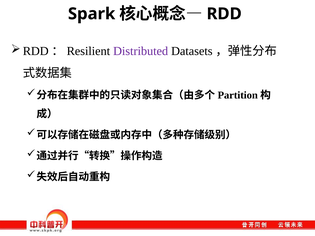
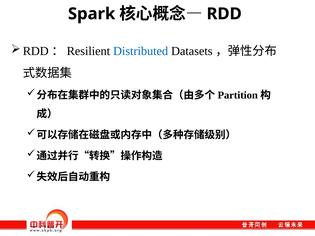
Distributed colour: purple -> blue
